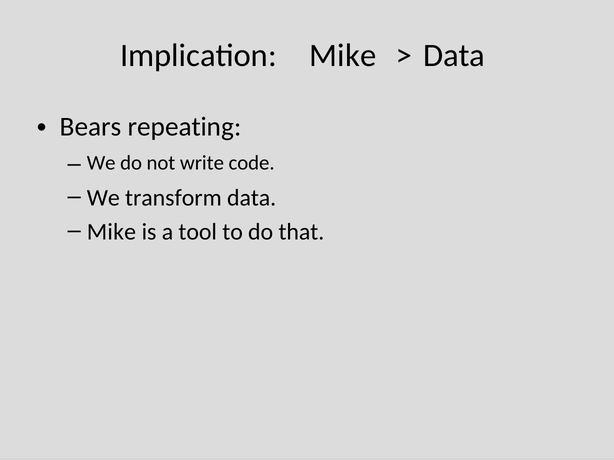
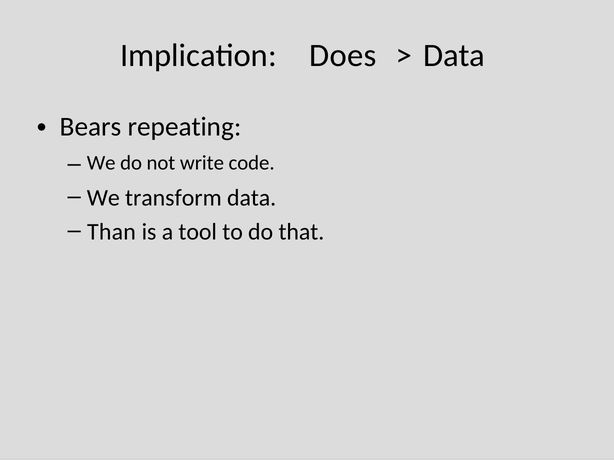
Mike at (343, 56): Mike -> Does
Mike at (111, 232): Mike -> Than
